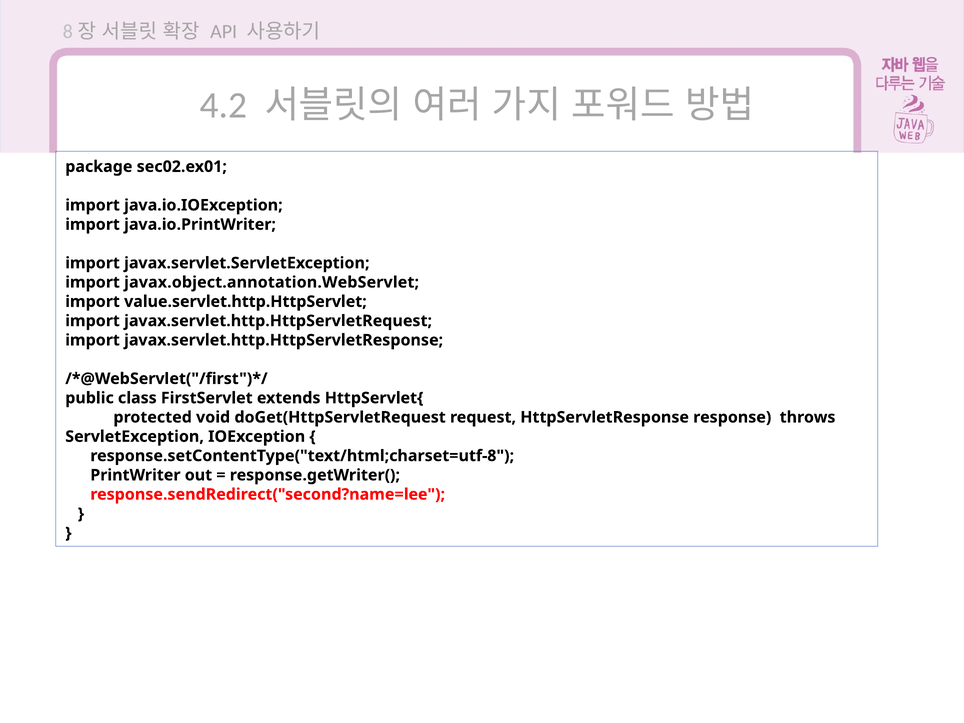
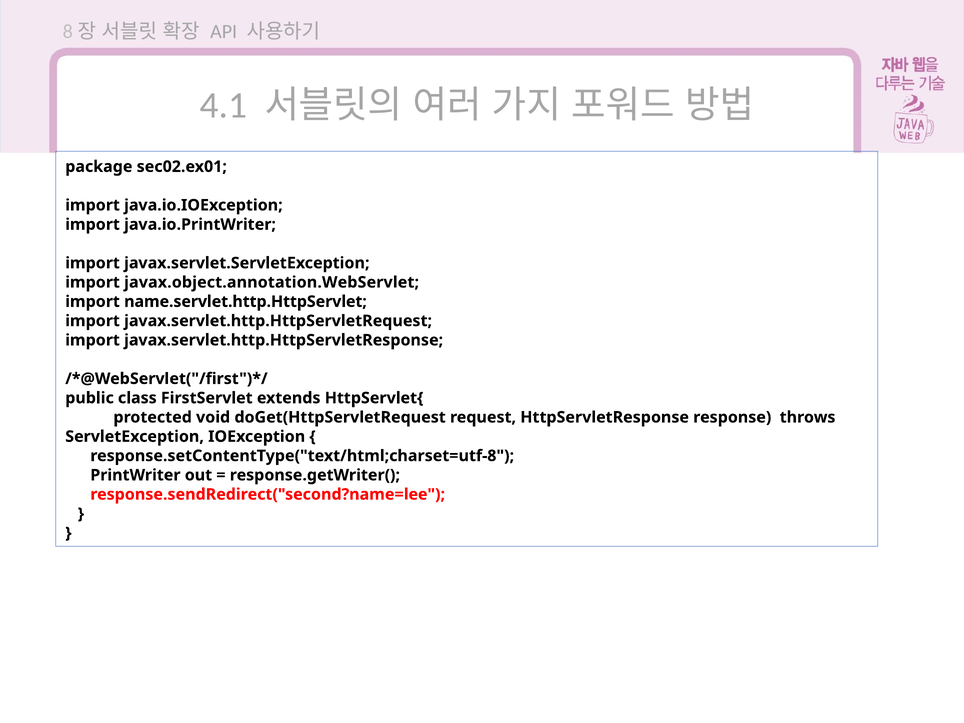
4.2: 4.2 -> 4.1
value.servlet.http.HttpServlet: value.servlet.http.HttpServlet -> name.servlet.http.HttpServlet
